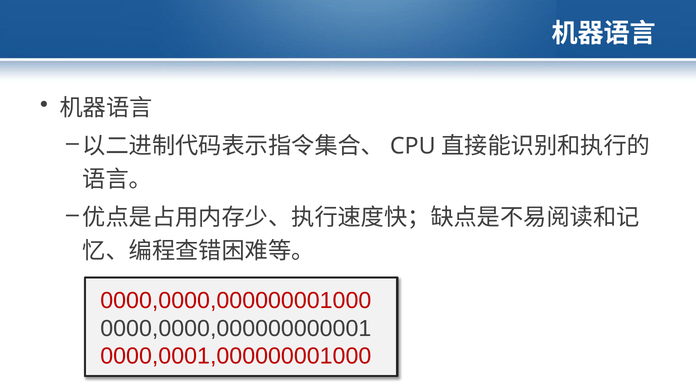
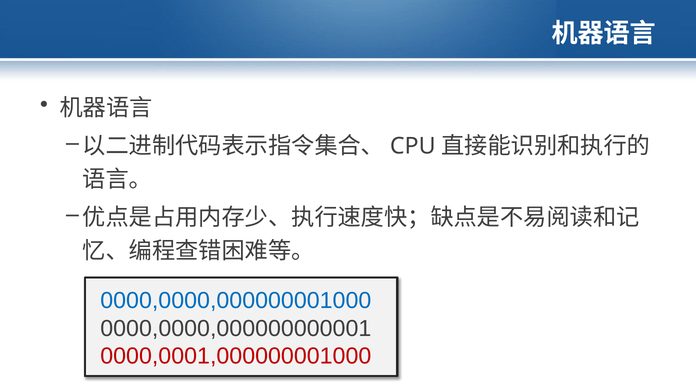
0000,0000,000000001000 colour: red -> blue
